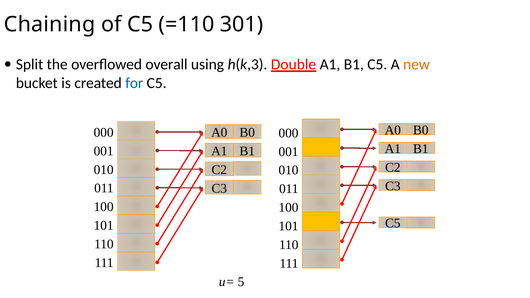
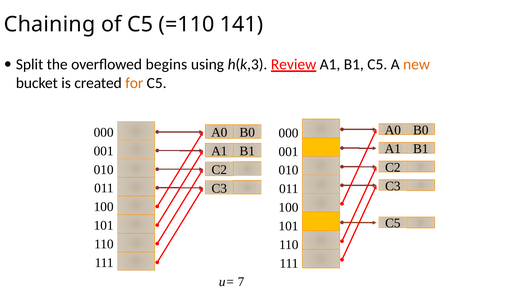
301: 301 -> 141
overall: overall -> begins
Double: Double -> Review
for colour: blue -> orange
5: 5 -> 7
